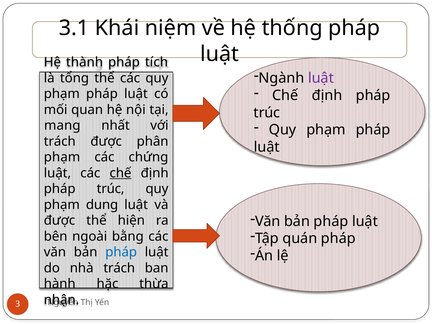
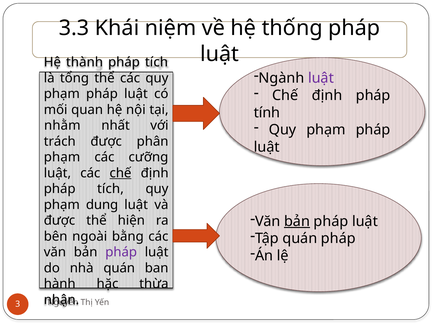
3.1: 3.1 -> 3.3
trúc at (267, 113): trúc -> tính
mang: mang -> nhằm
chứng: chứng -> cưỡng
trúc at (111, 189): trúc -> tích
bản at (297, 221) underline: none -> present
pháp at (121, 252) colour: blue -> purple
nhà trách: trách -> quán
